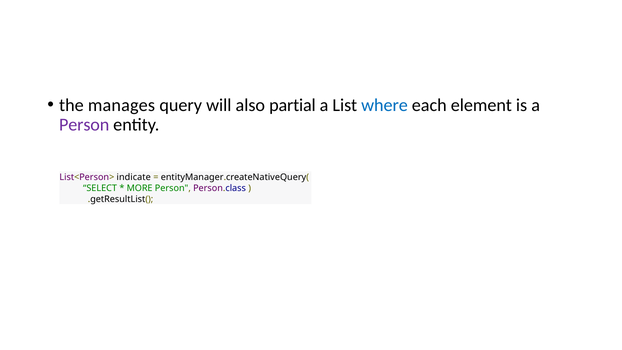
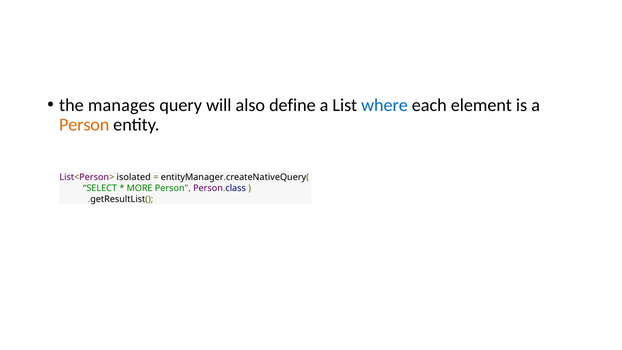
partial: partial -> define
Person at (84, 125) colour: purple -> orange
indicate: indicate -> isolated
